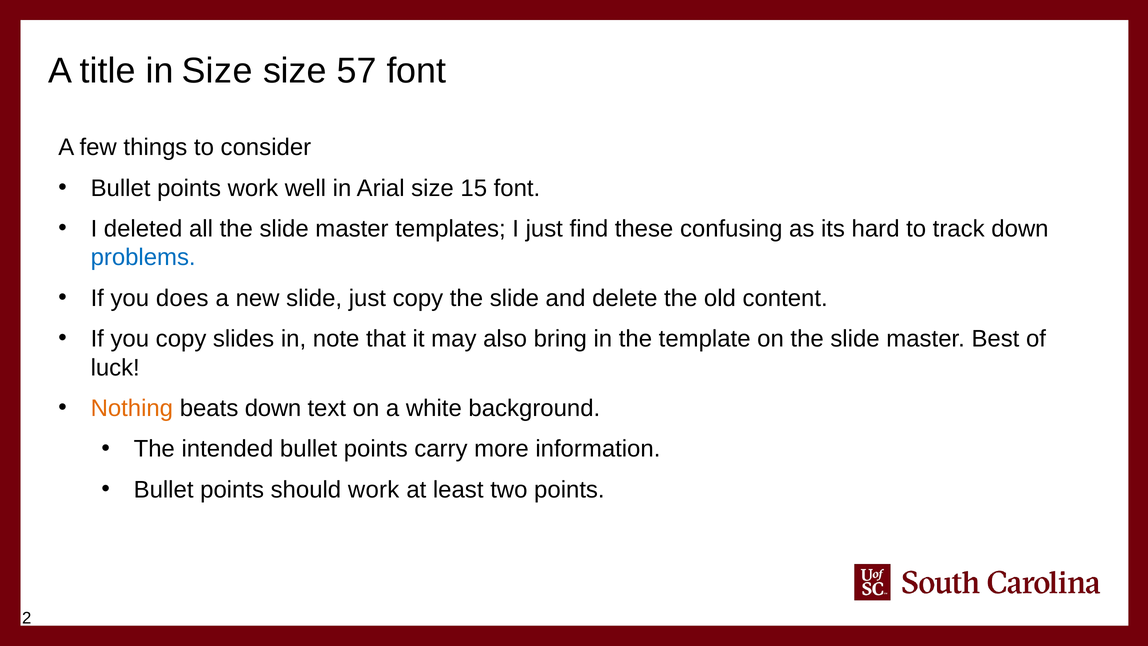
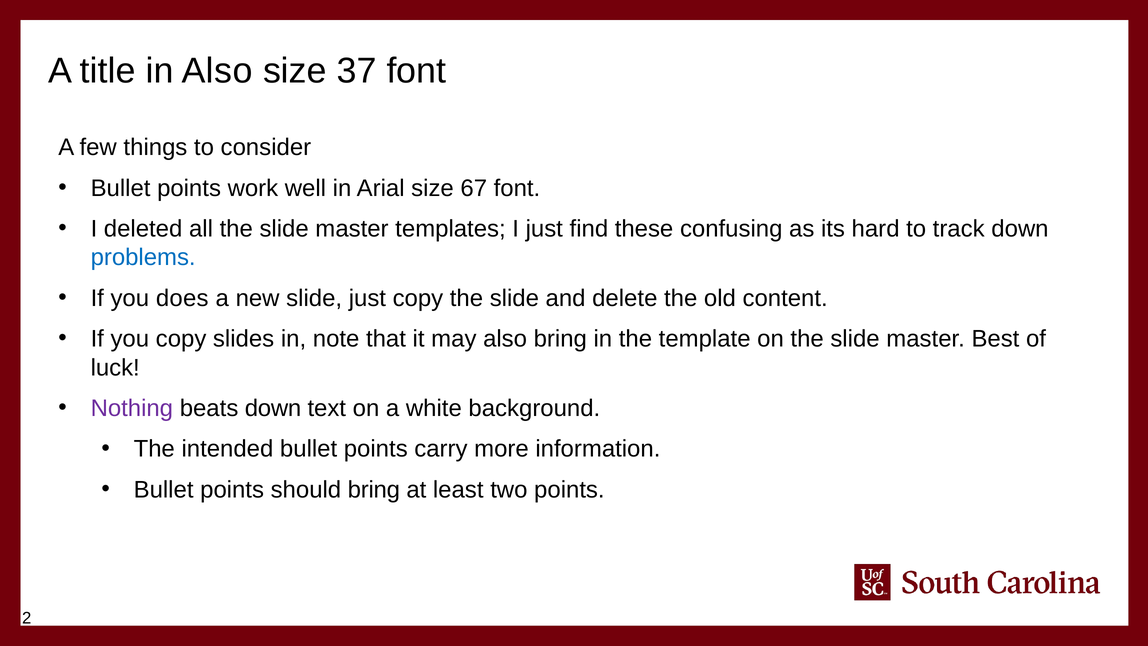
in Size: Size -> Also
57: 57 -> 37
15: 15 -> 67
Nothing colour: orange -> purple
should work: work -> bring
